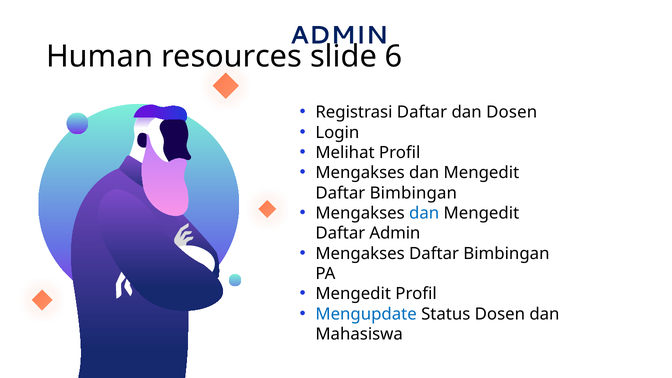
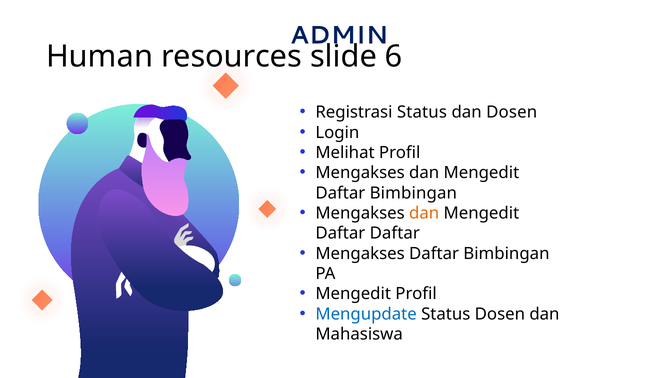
Registrasi Daftar: Daftar -> Status
dan at (424, 213) colour: blue -> orange
Daftar Admin: Admin -> Daftar
